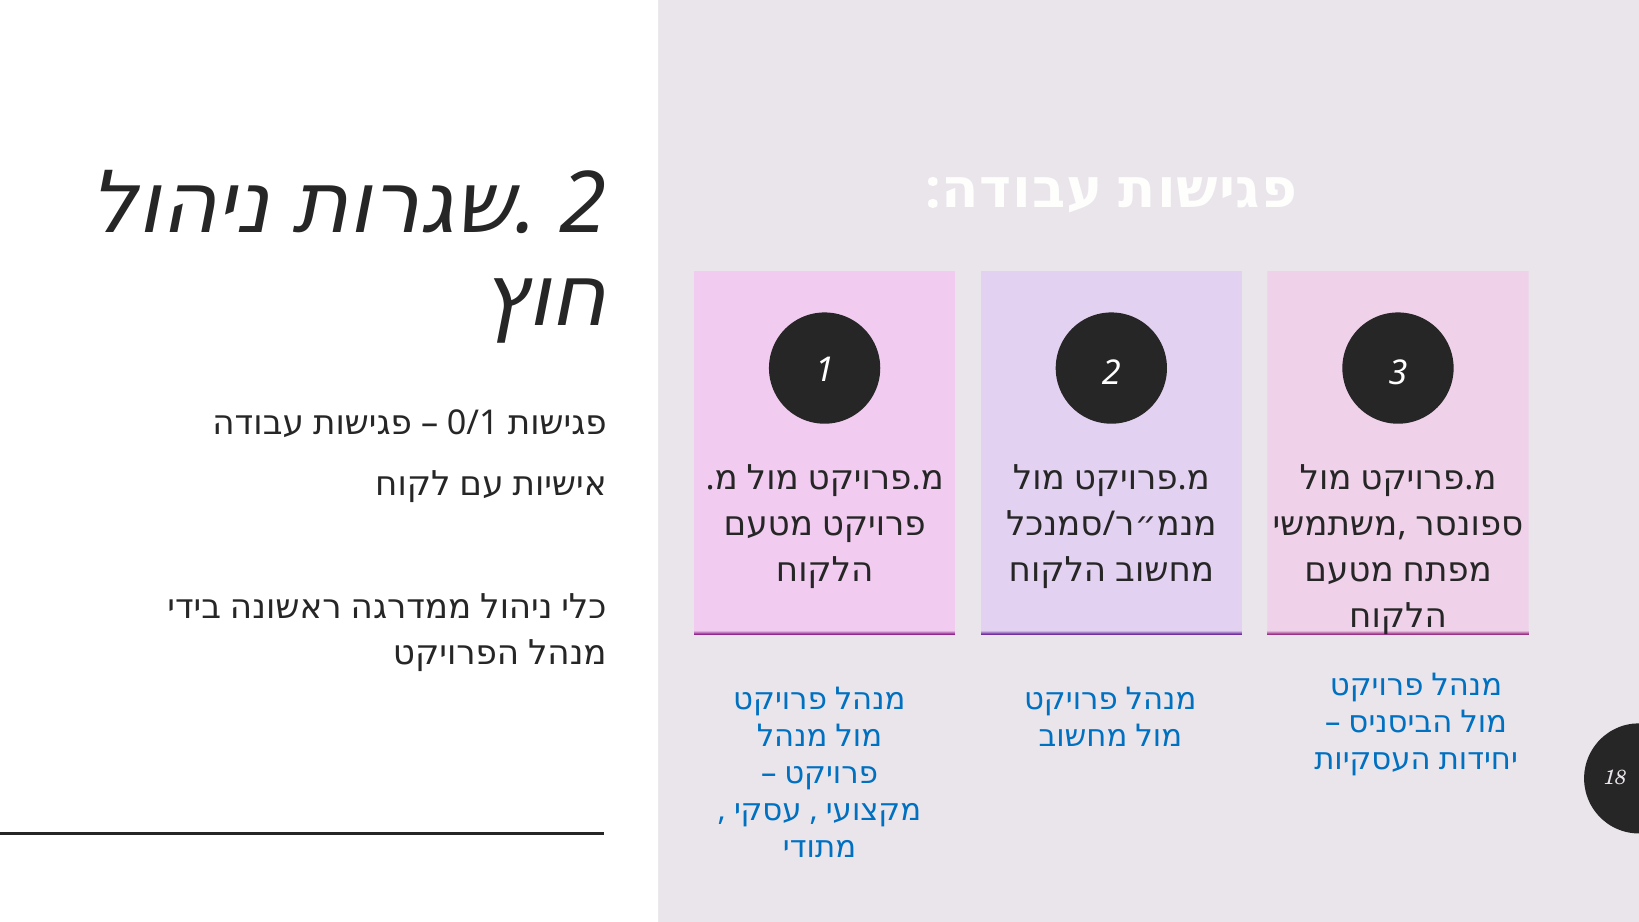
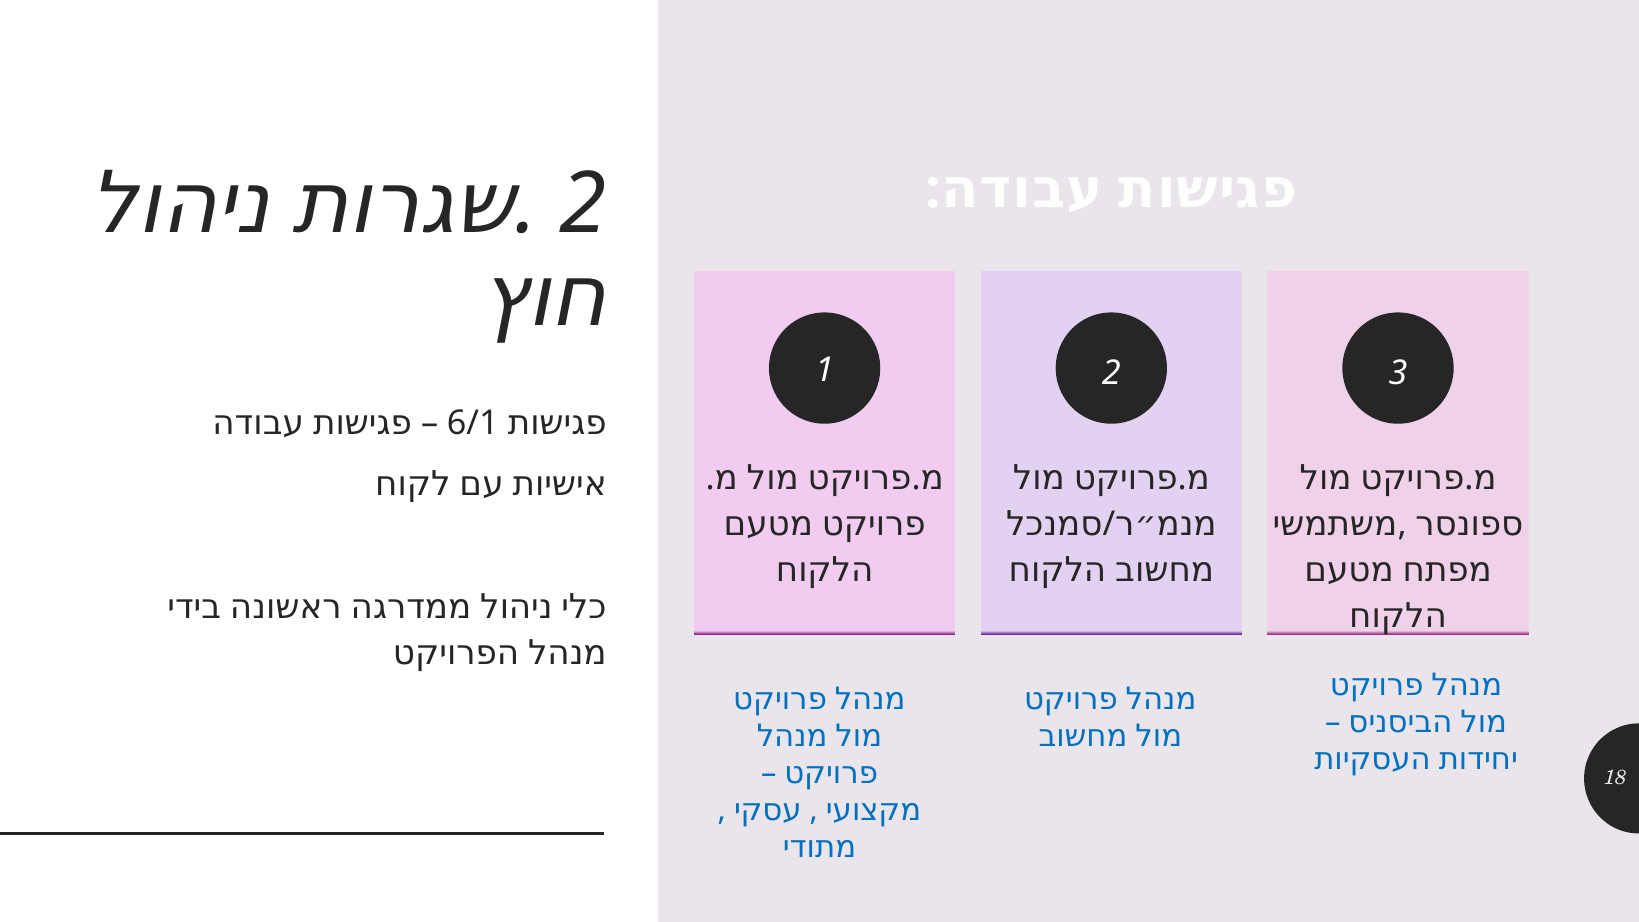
0/1: 0/1 -> 6/1
